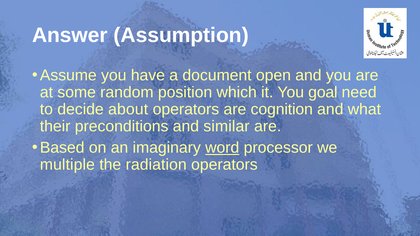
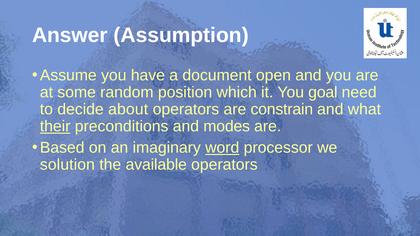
cognition: cognition -> constrain
their underline: none -> present
similar: similar -> modes
multiple: multiple -> solution
radiation: radiation -> available
